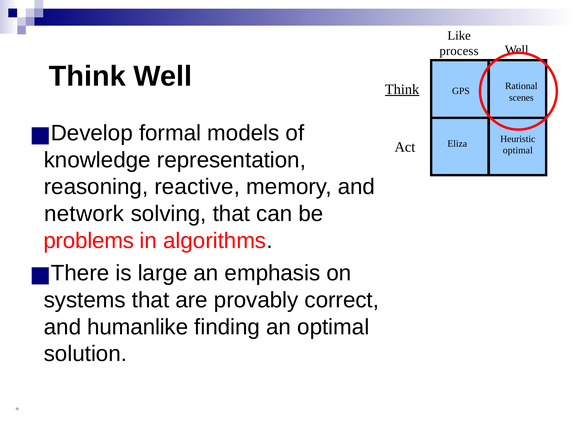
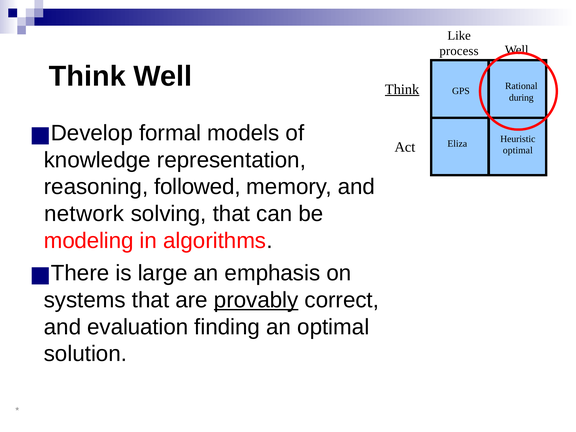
scenes: scenes -> during
reactive: reactive -> followed
problems: problems -> modeling
provably underline: none -> present
humanlike: humanlike -> evaluation
